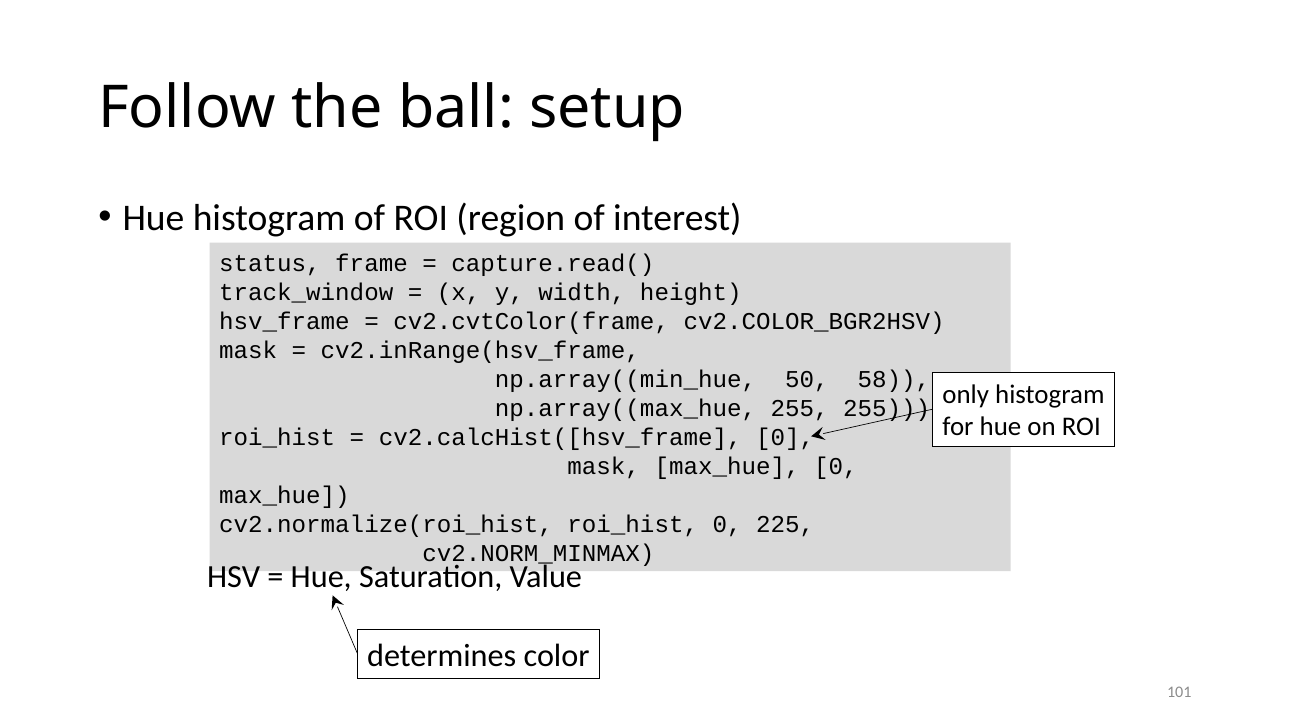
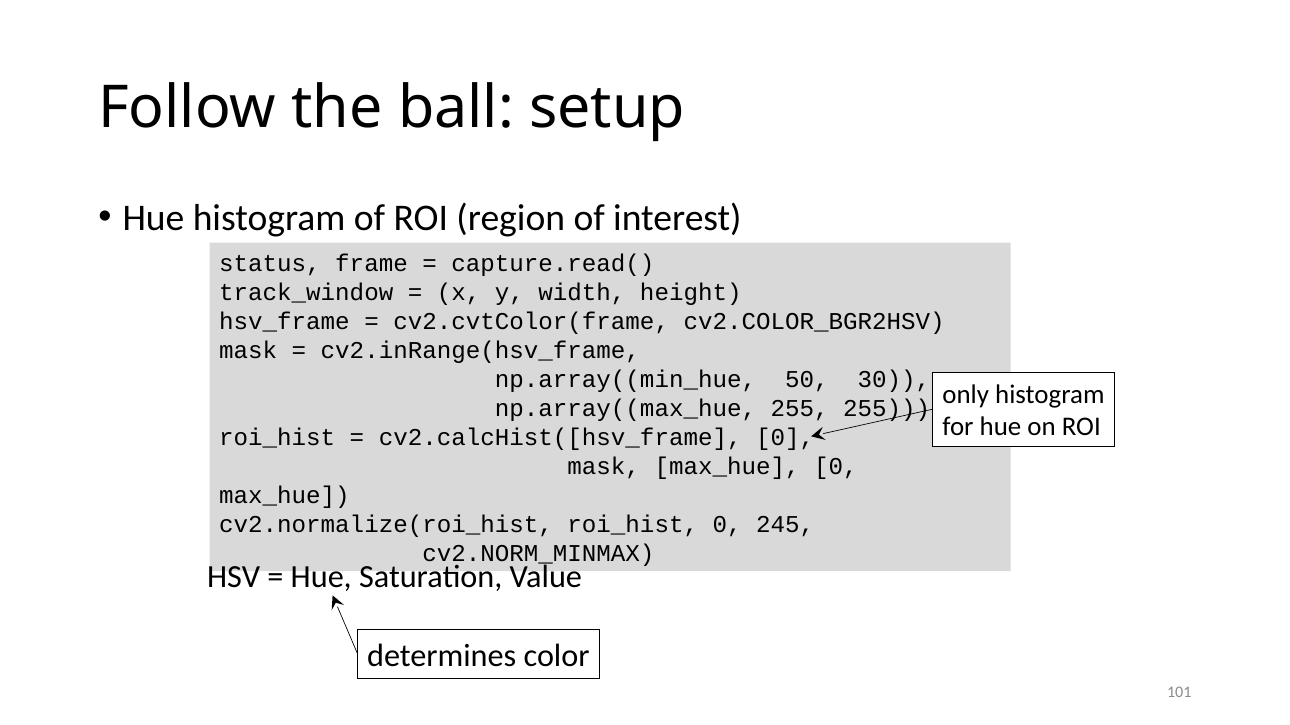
58: 58 -> 30
225: 225 -> 245
